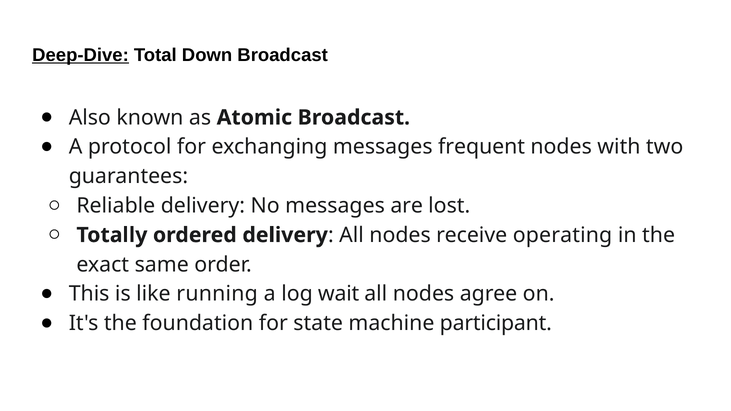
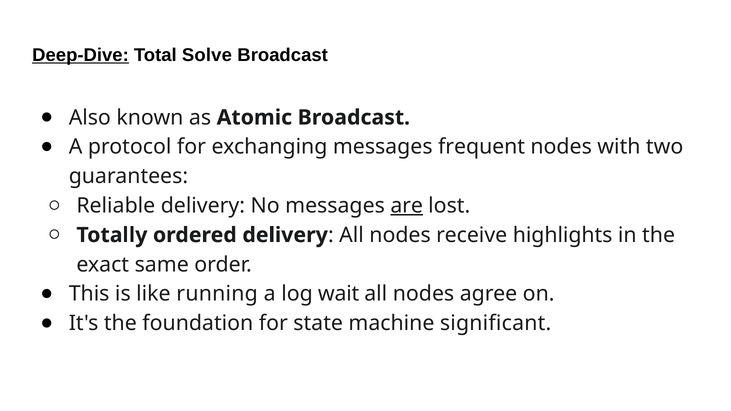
Down: Down -> Solve
are underline: none -> present
operating: operating -> highlights
participant: participant -> significant
